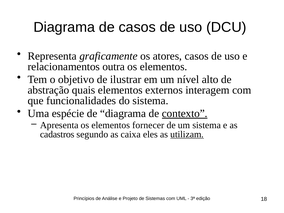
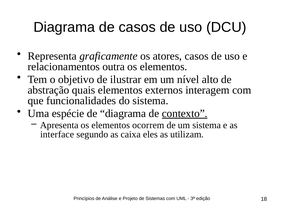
fornecer: fornecer -> ocorrem
cadastros: cadastros -> interface
utilizam underline: present -> none
